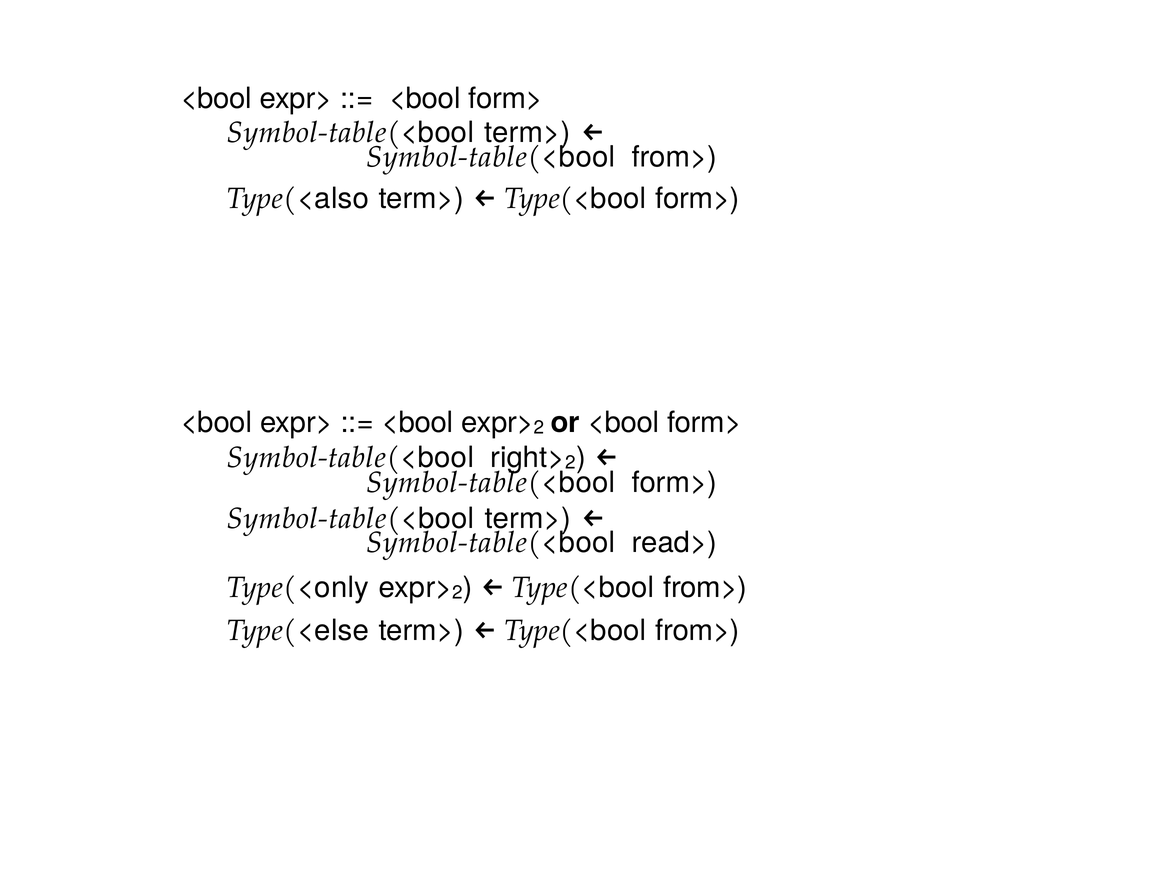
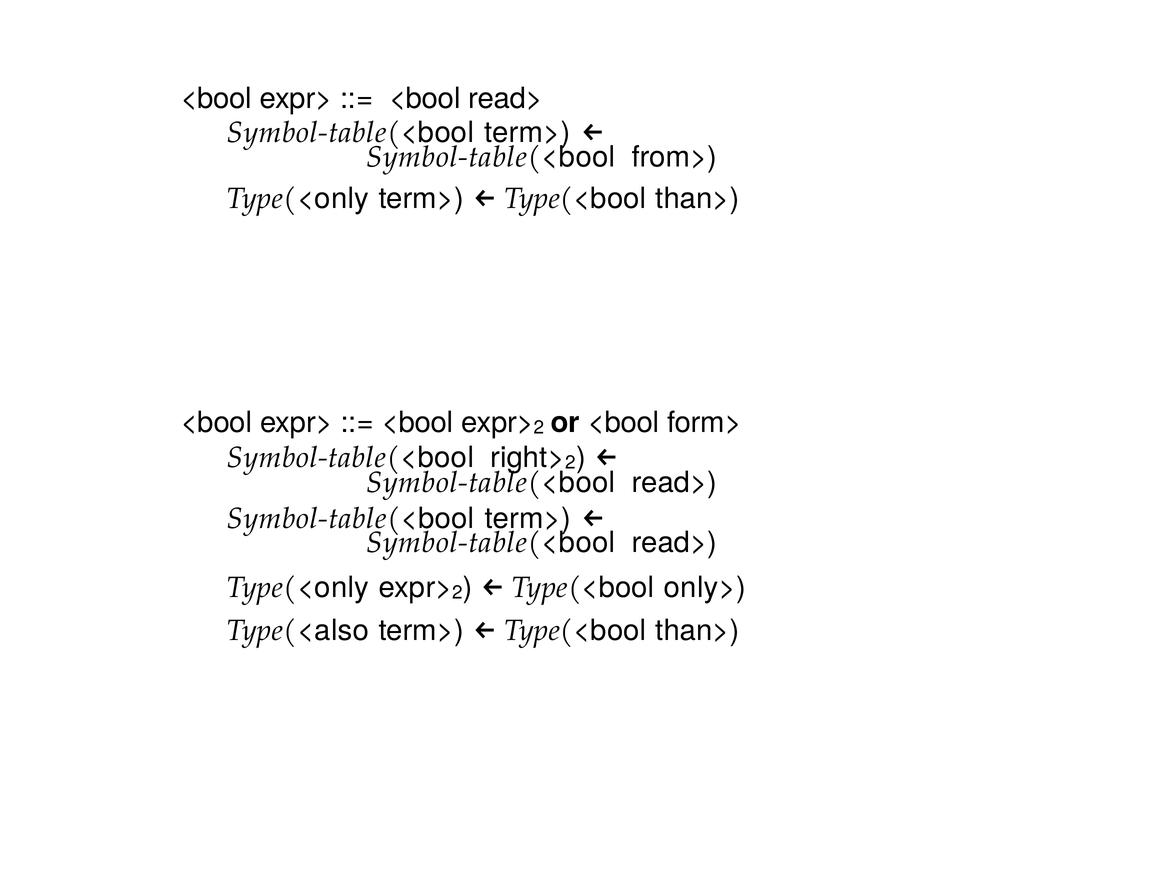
form> at (506, 99): form> -> read>
<also at (333, 199): <also -> <only
form> at (698, 199): form> -> than>
form> at (674, 483): form> -> read>
from> at (705, 588): from> -> only>
<else: <else -> <also
from> at (698, 631): from> -> than>
